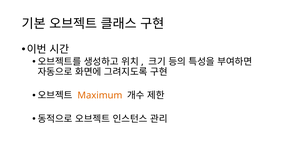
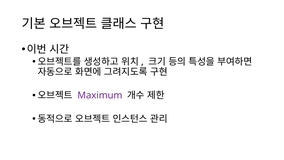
Maximum colour: orange -> purple
